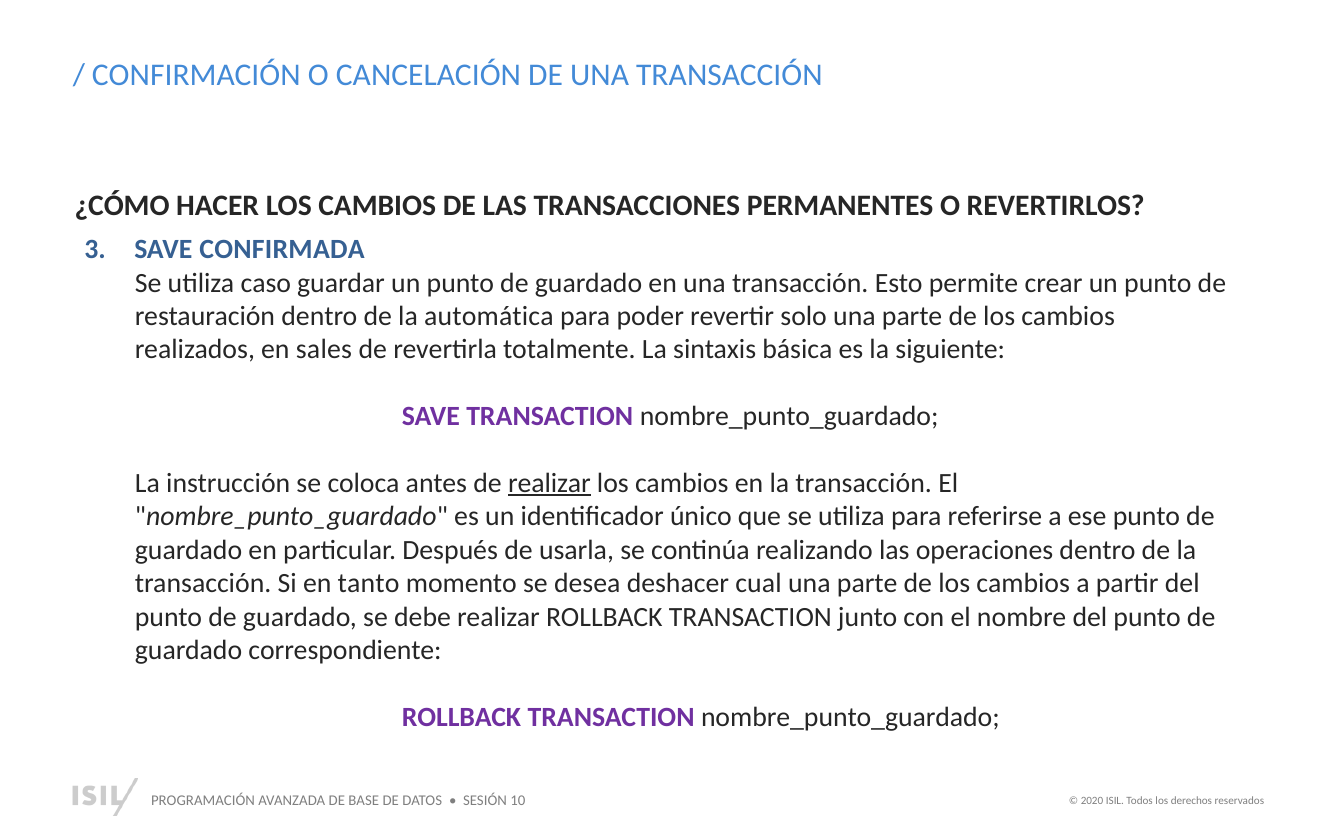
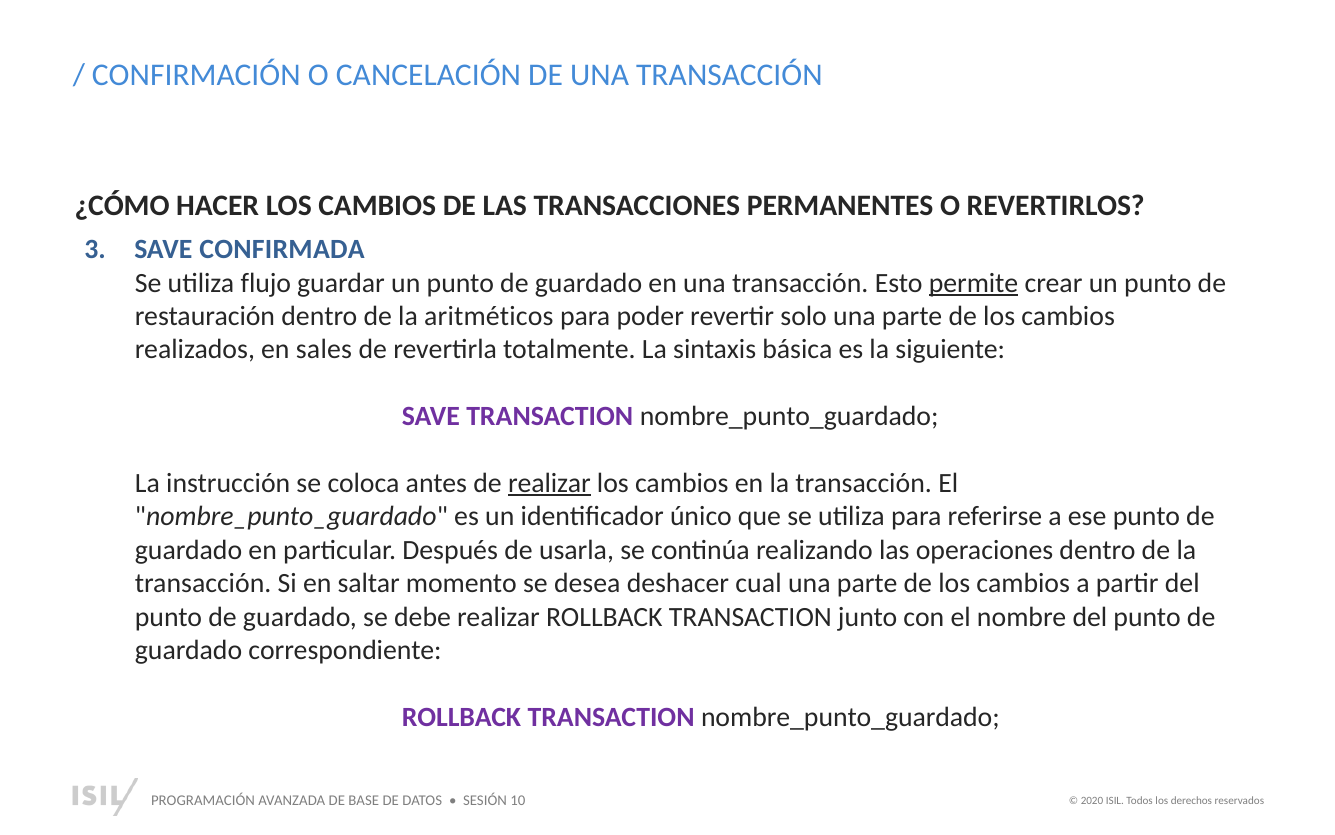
caso: caso -> flujo
permite underline: none -> present
automática: automática -> aritméticos
tanto: tanto -> saltar
